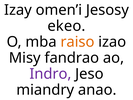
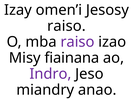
ekeo at (66, 26): ekeo -> raiso
raiso at (77, 42) colour: orange -> purple
fandrao: fandrao -> fiainana
